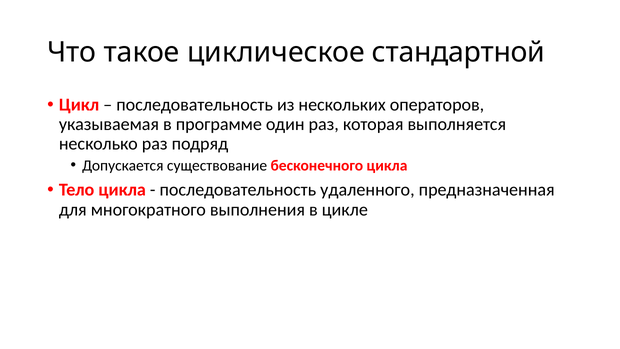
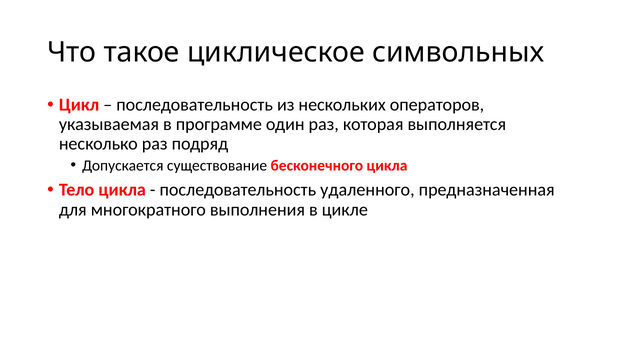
стандартной: стандартной -> символьных
